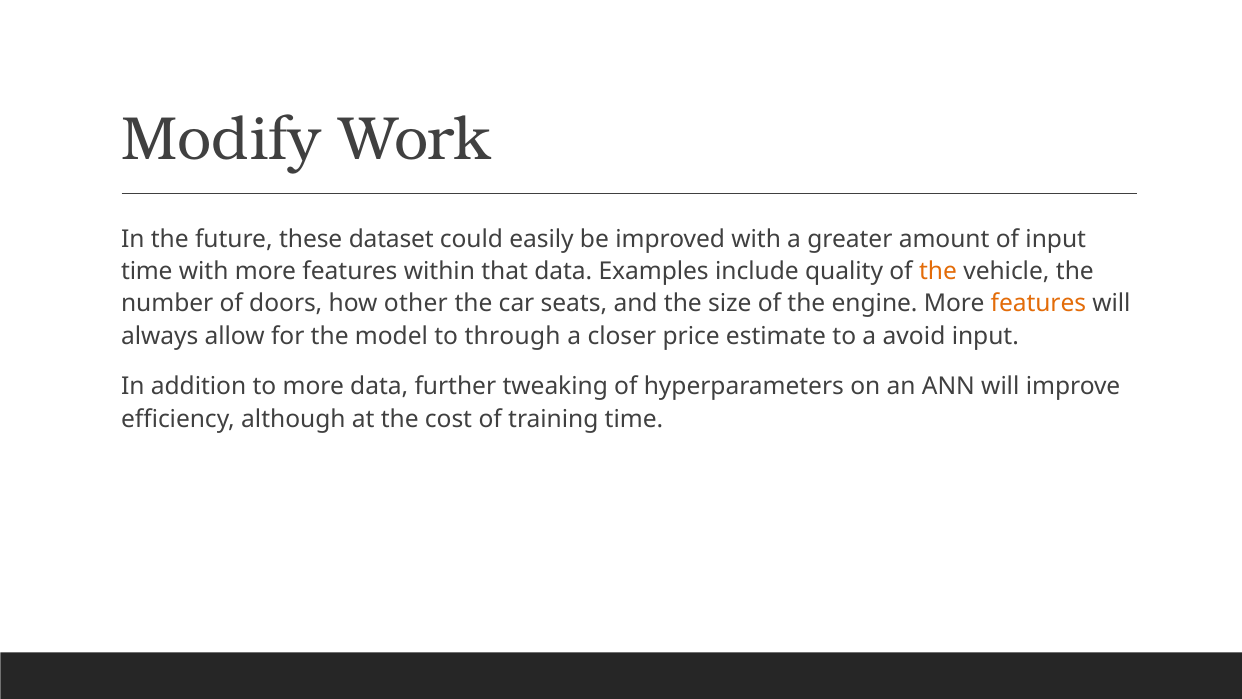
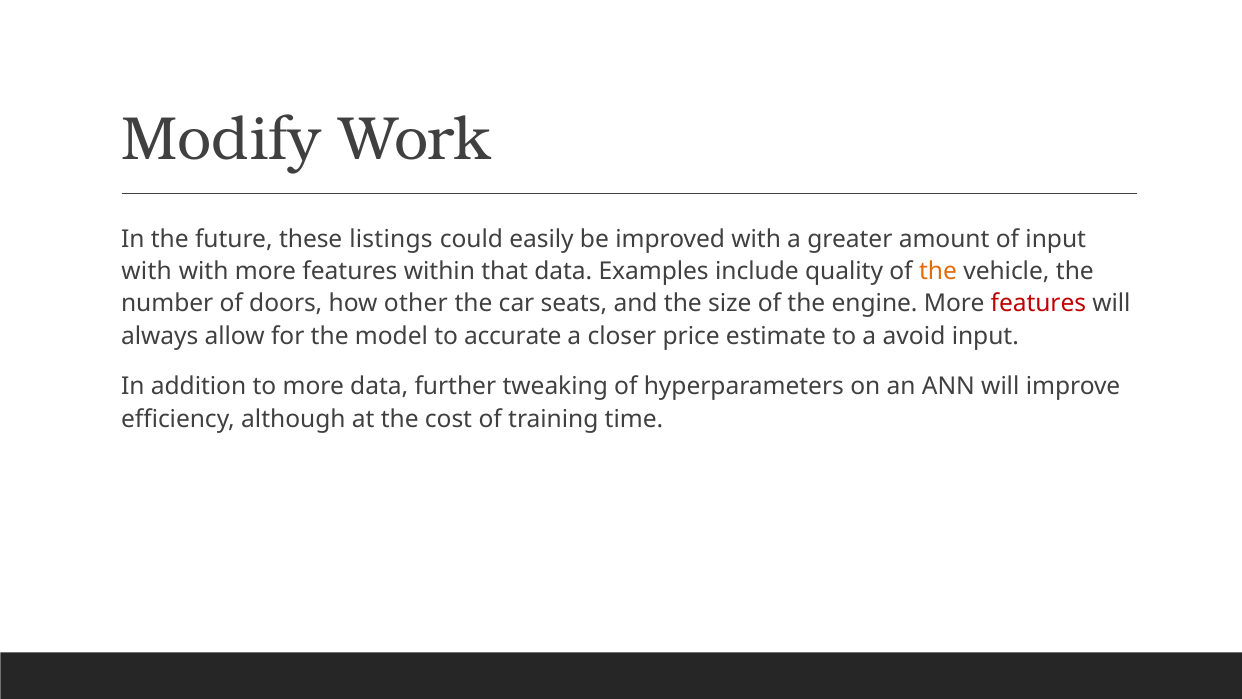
dataset: dataset -> listings
time at (147, 271): time -> with
features at (1038, 304) colour: orange -> red
through: through -> accurate
